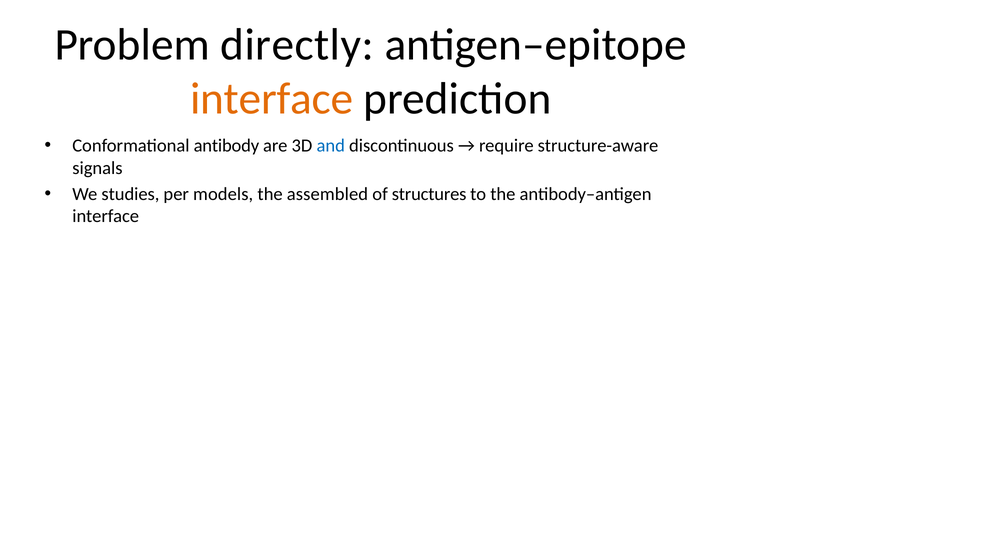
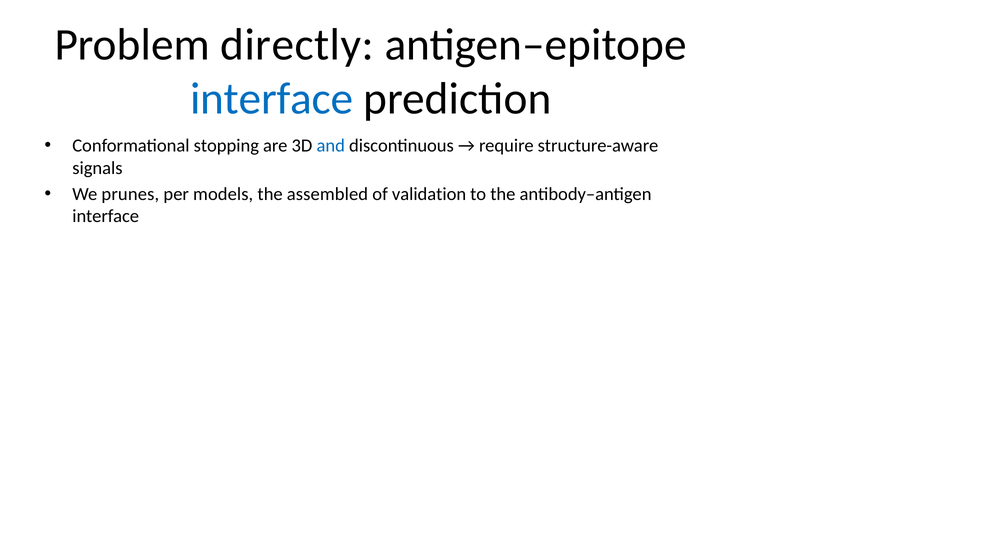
interface at (272, 99) colour: orange -> blue
antibody: antibody -> stopping
studies: studies -> prunes
structures: structures -> validation
